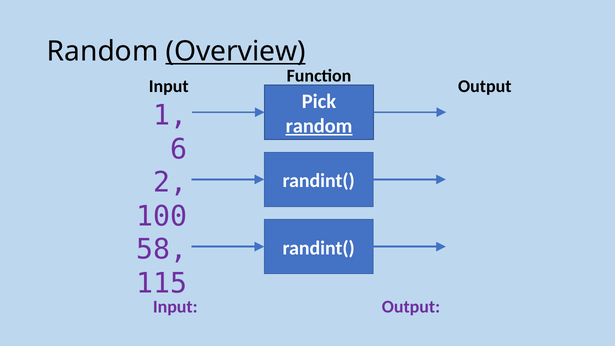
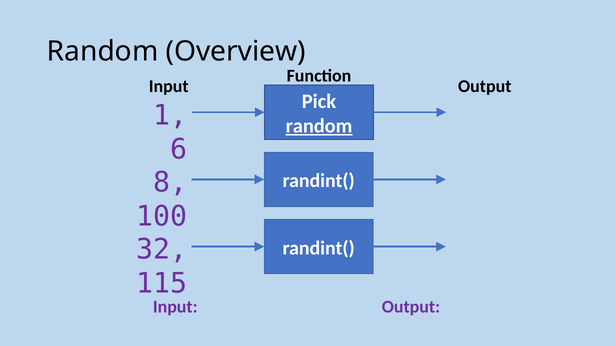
Overview underline: present -> none
2: 2 -> 8
58: 58 -> 32
